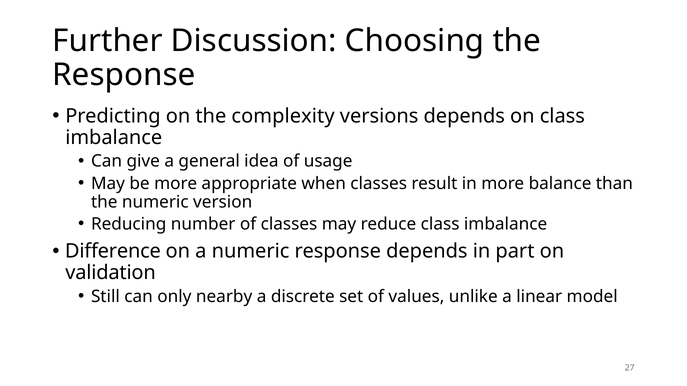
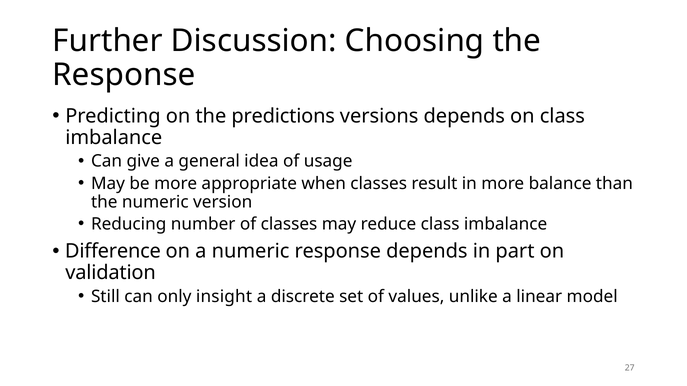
complexity: complexity -> predictions
nearby: nearby -> insight
